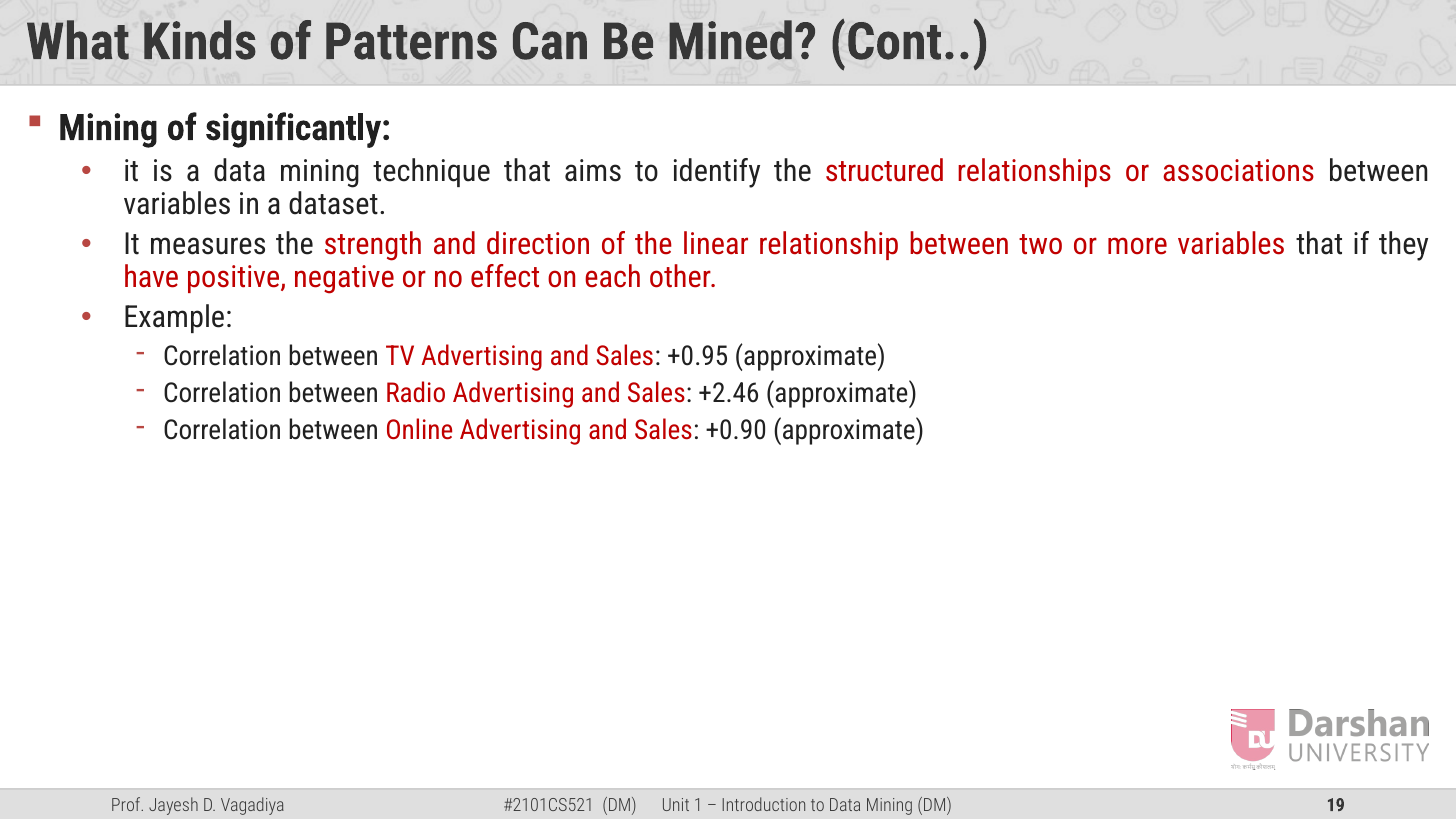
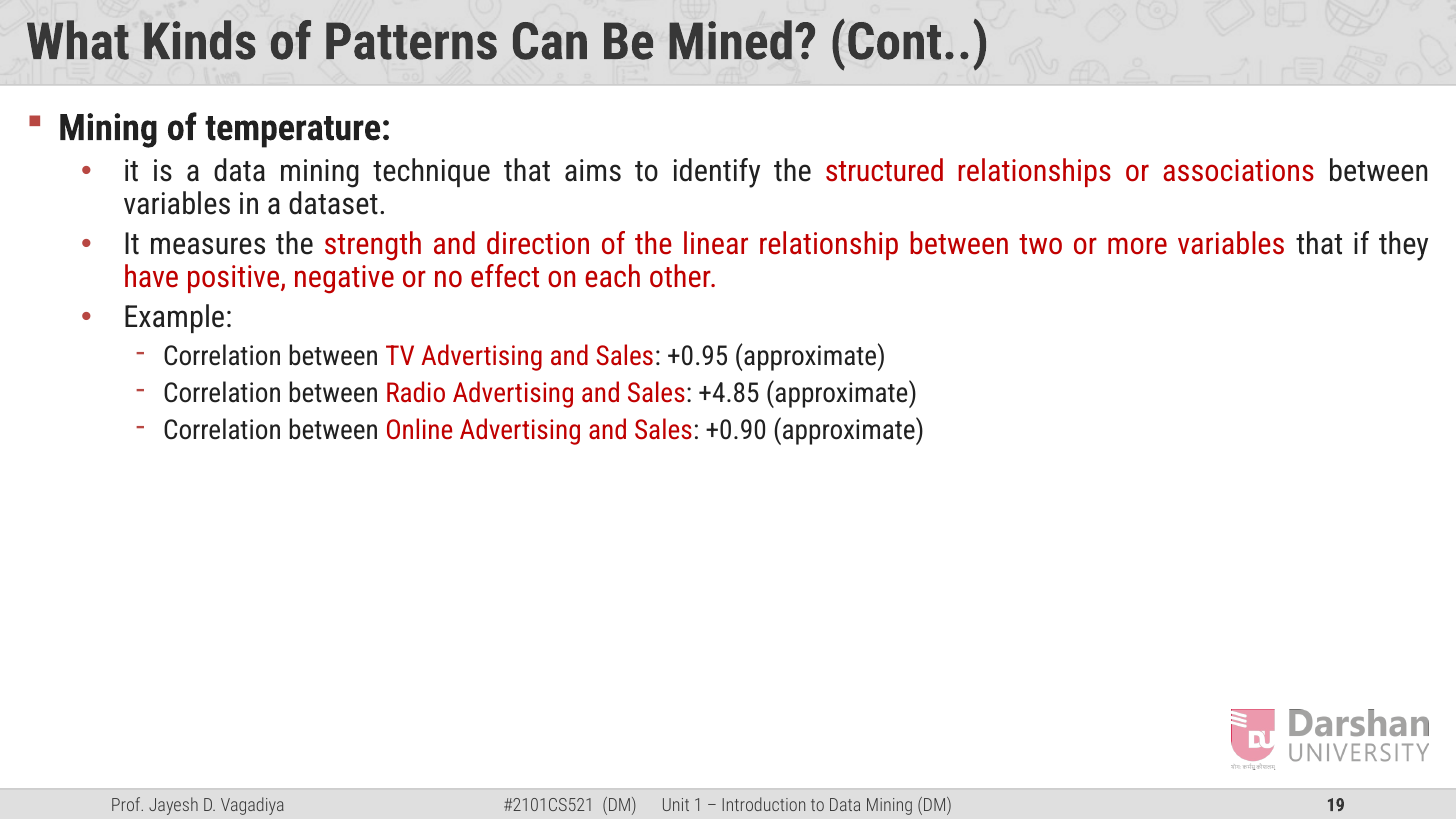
significantly: significantly -> temperature
+2.46: +2.46 -> +4.85
